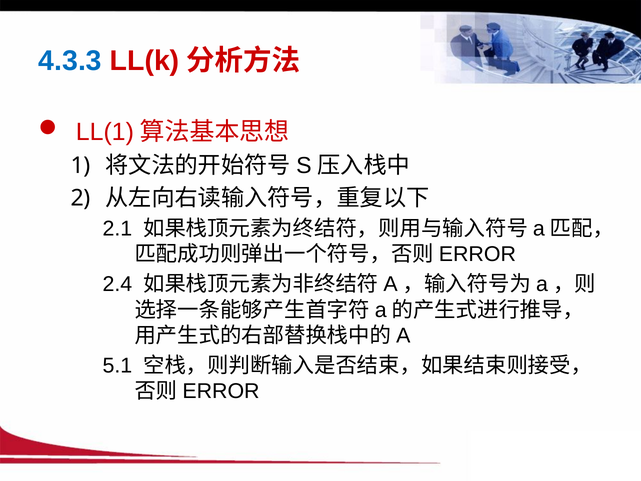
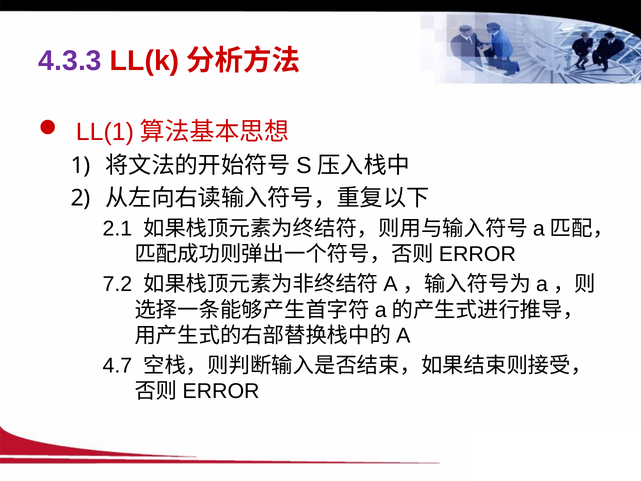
4.3.3 colour: blue -> purple
2.4: 2.4 -> 7.2
5.1: 5.1 -> 4.7
